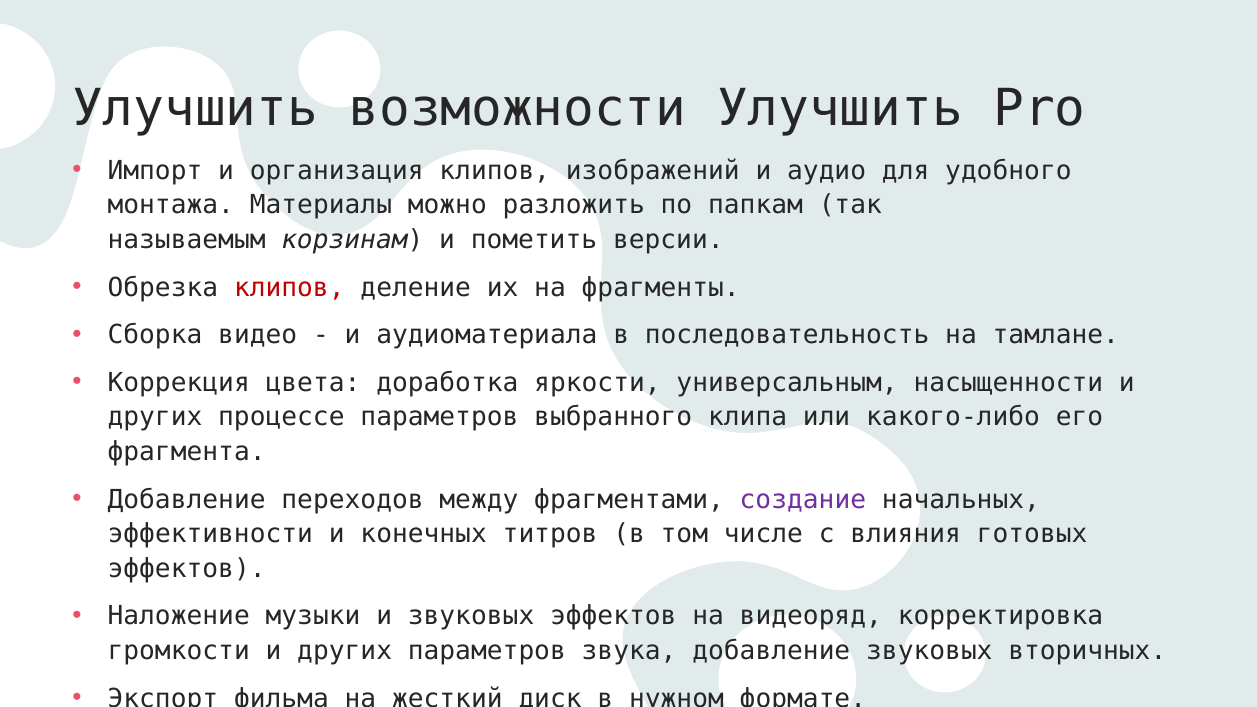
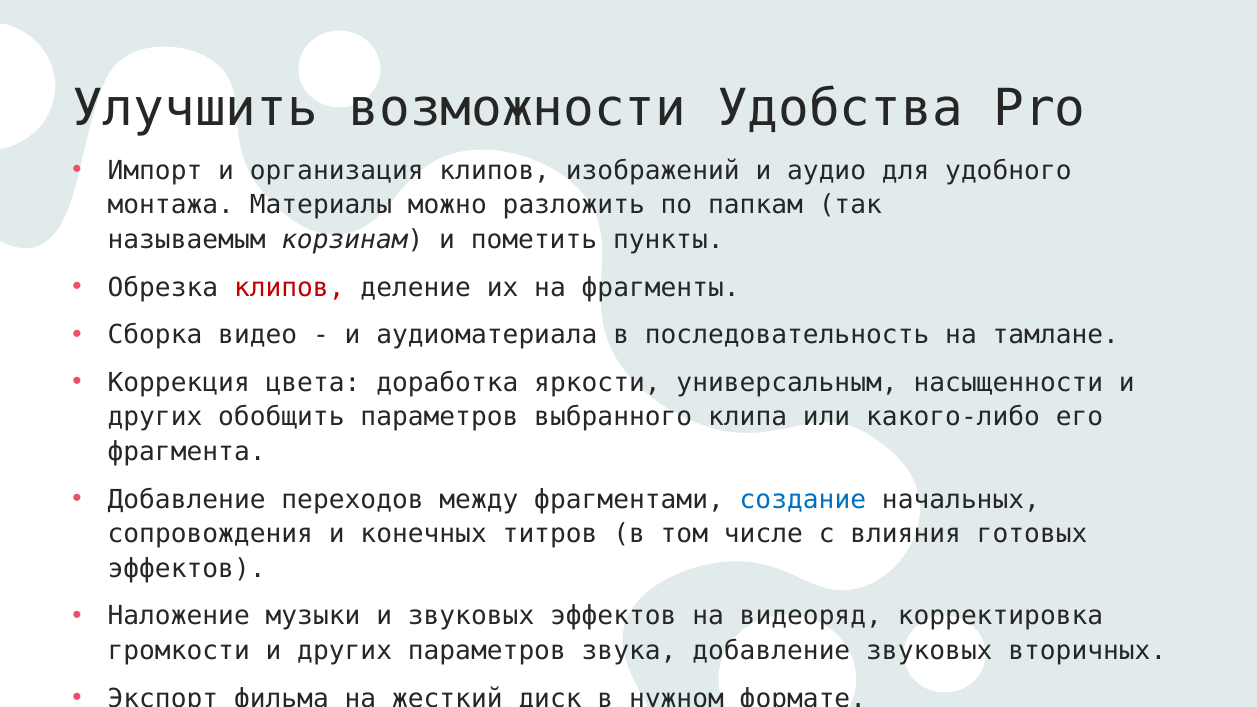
возможности Улучшить: Улучшить -> Удобства
версии: версии -> пункты
процессе: процессе -> обобщить
создание colour: purple -> blue
эффективности: эффективности -> сопровождения
